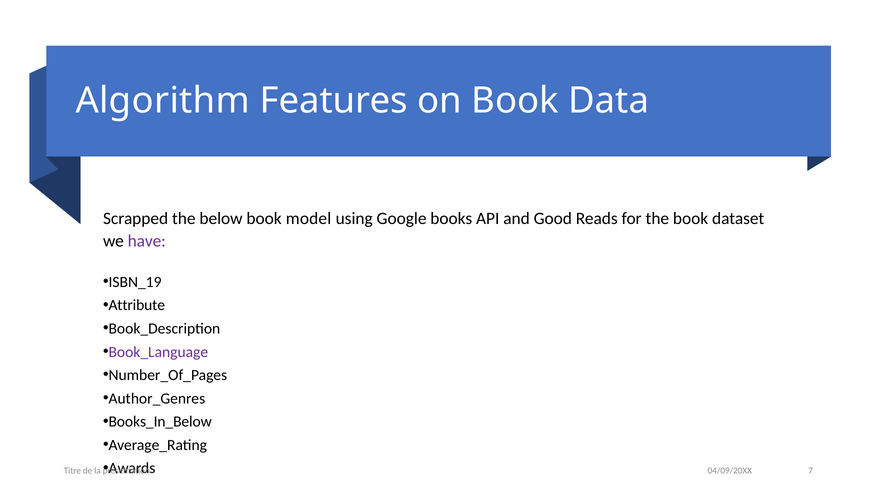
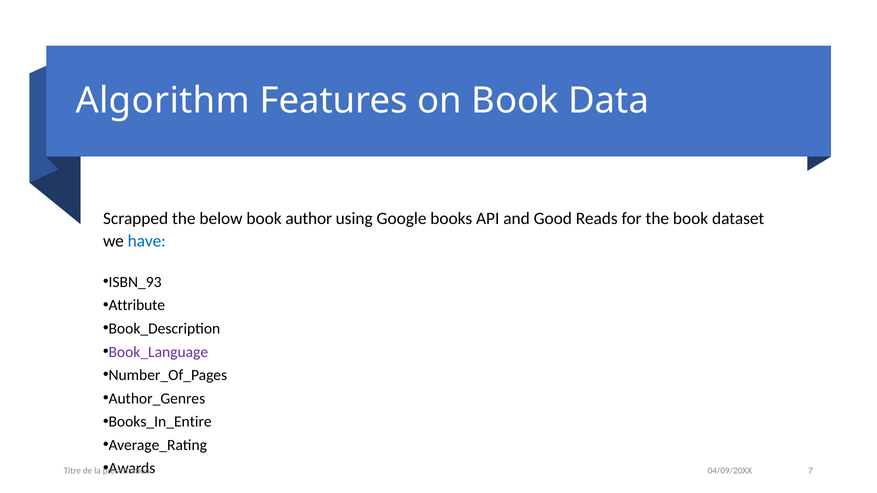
model: model -> author
have colour: purple -> blue
ISBN_19: ISBN_19 -> ISBN_93
Books_In_Below: Books_In_Below -> Books_In_Entire
